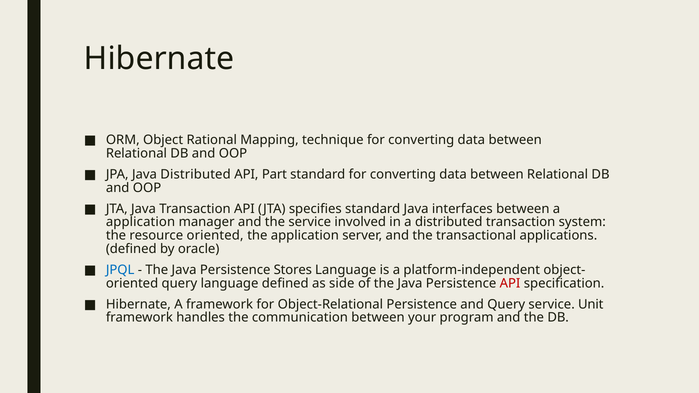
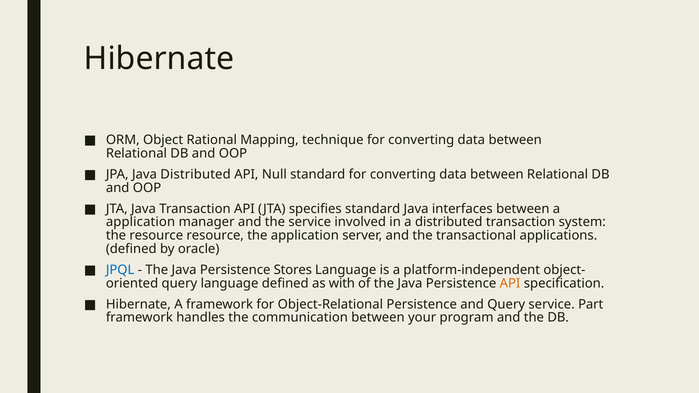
Part: Part -> Null
resource oriented: oriented -> resource
side: side -> with
API at (510, 283) colour: red -> orange
Unit: Unit -> Part
